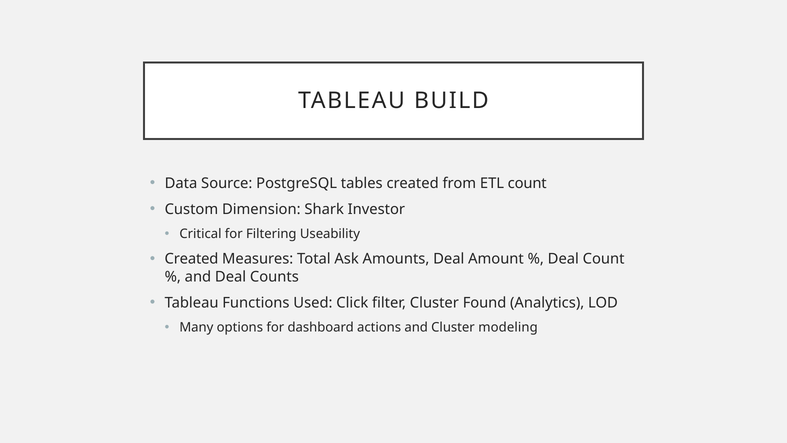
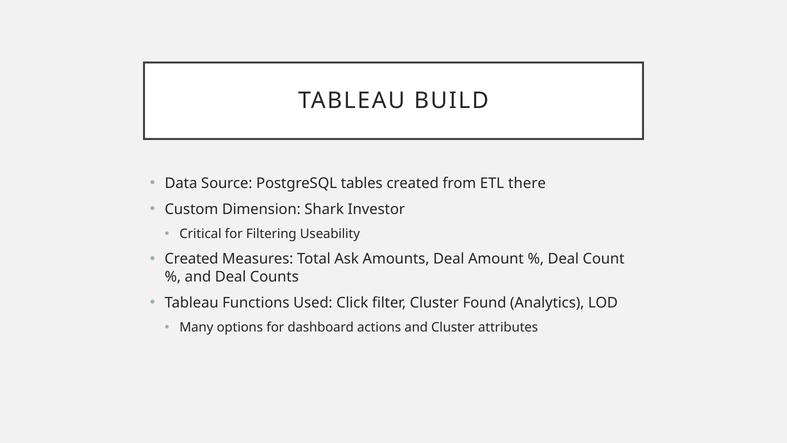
ETL count: count -> there
modeling: modeling -> attributes
